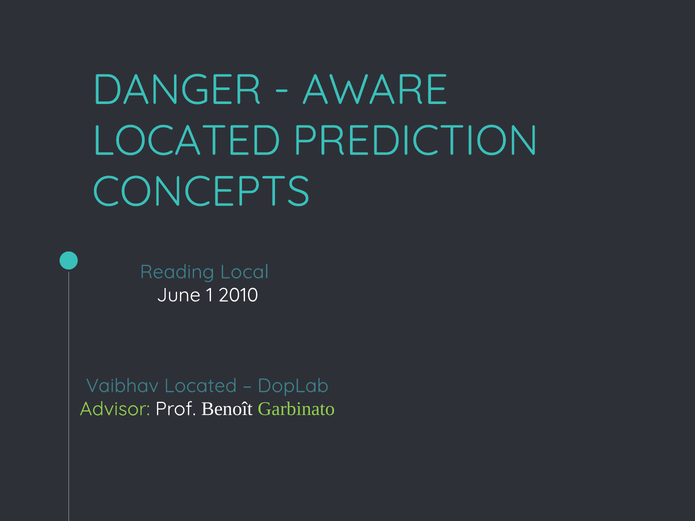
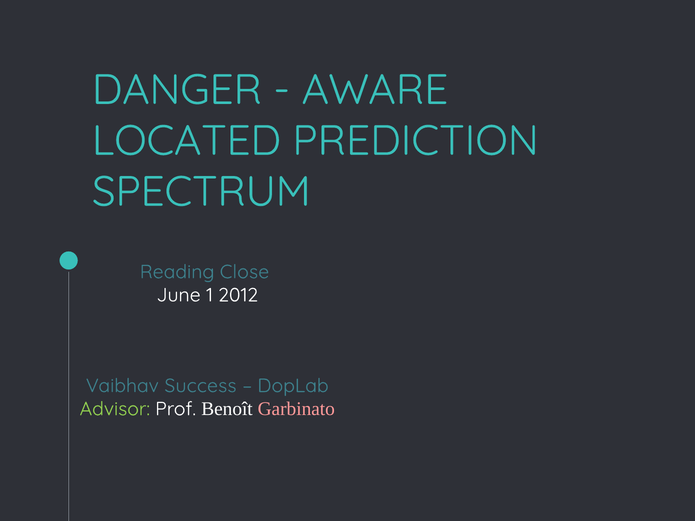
CONCEPTS: CONCEPTS -> SPECTRUM
Local: Local -> Close
2010: 2010 -> 2012
Vaibhav Located: Located -> Success
Garbinato colour: light green -> pink
